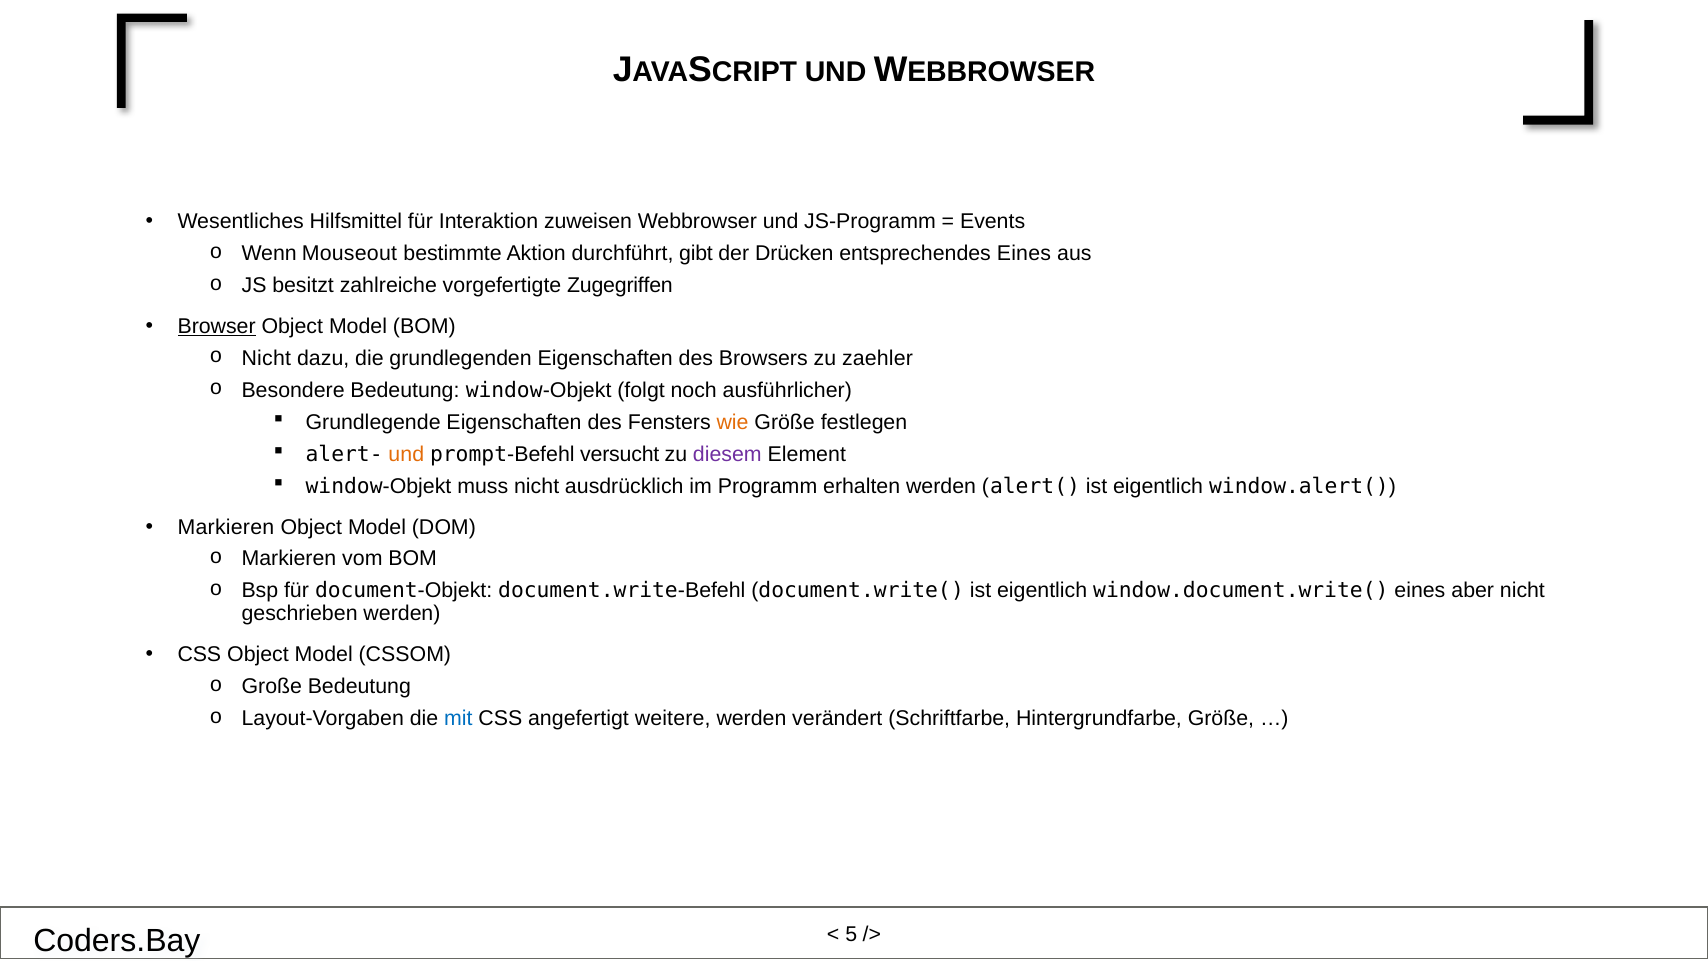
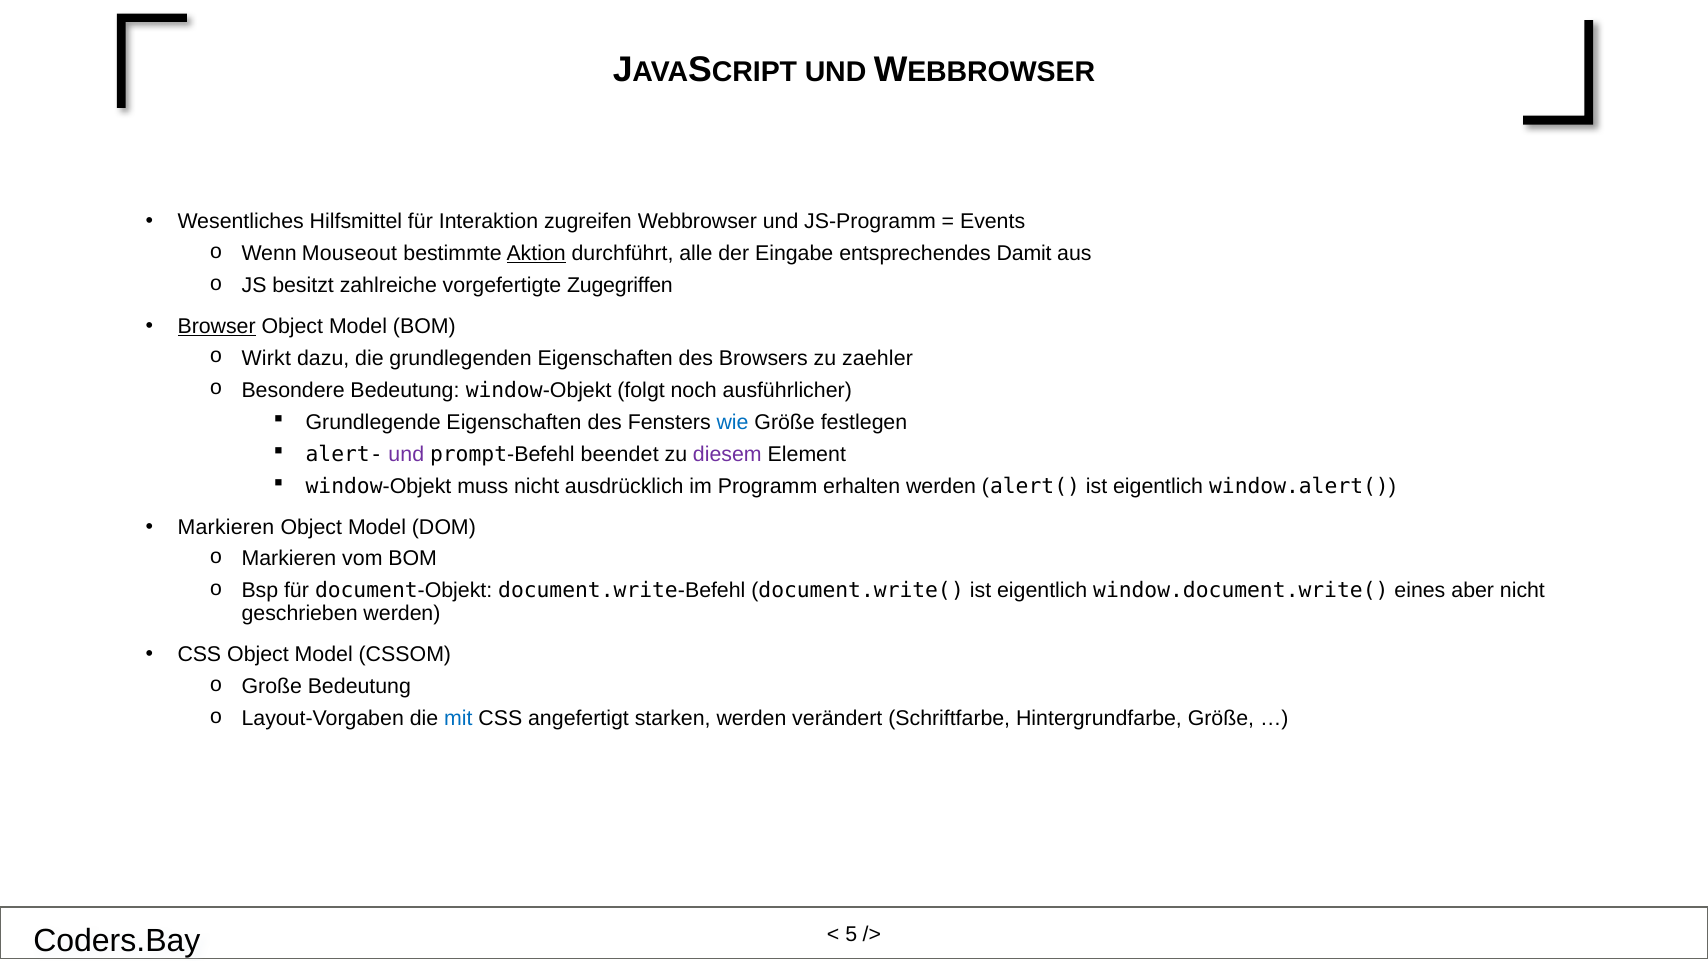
zuweisen: zuweisen -> zugreifen
Aktion underline: none -> present
gibt: gibt -> alle
Drücken: Drücken -> Eingabe
entsprechendes Eines: Eines -> Damit
Nicht at (266, 358): Nicht -> Wirkt
wie colour: orange -> blue
und at (406, 454) colour: orange -> purple
versucht: versucht -> beendet
weitere: weitere -> starken
